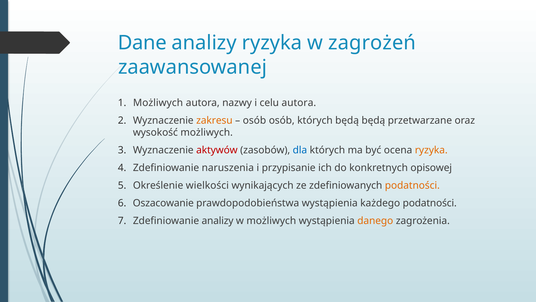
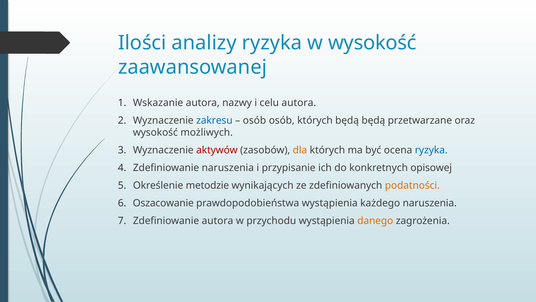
Dane: Dane -> Ilości
w zagrożeń: zagrożeń -> wysokość
Możliwych at (158, 103): Możliwych -> Wskazanie
zakresu colour: orange -> blue
dla colour: blue -> orange
ryzyka at (431, 150) colour: orange -> blue
wielkości: wielkości -> metodzie
każdego podatności: podatności -> naruszenia
Zdefiniowanie analizy: analizy -> autora
w możliwych: możliwych -> przychodu
